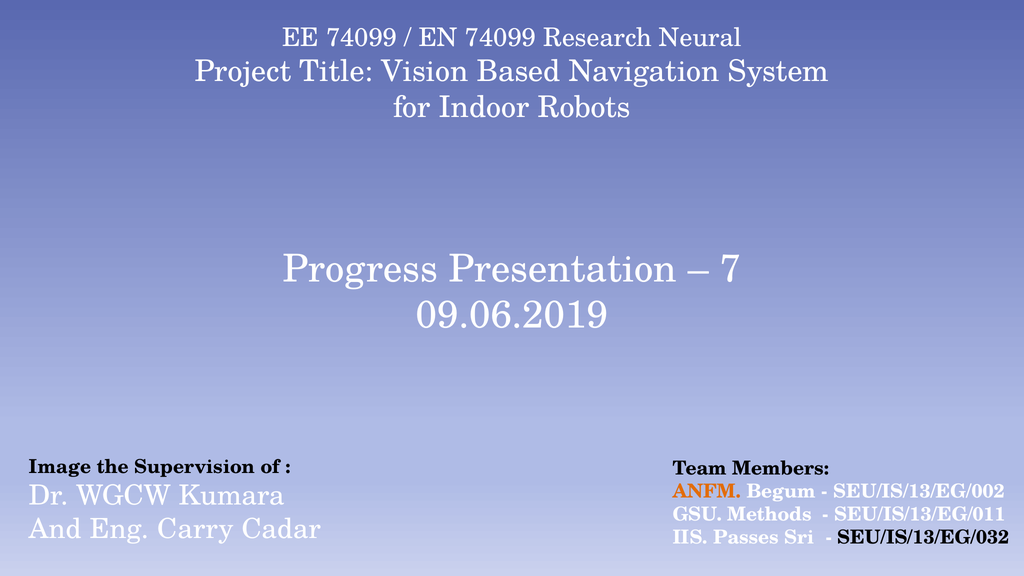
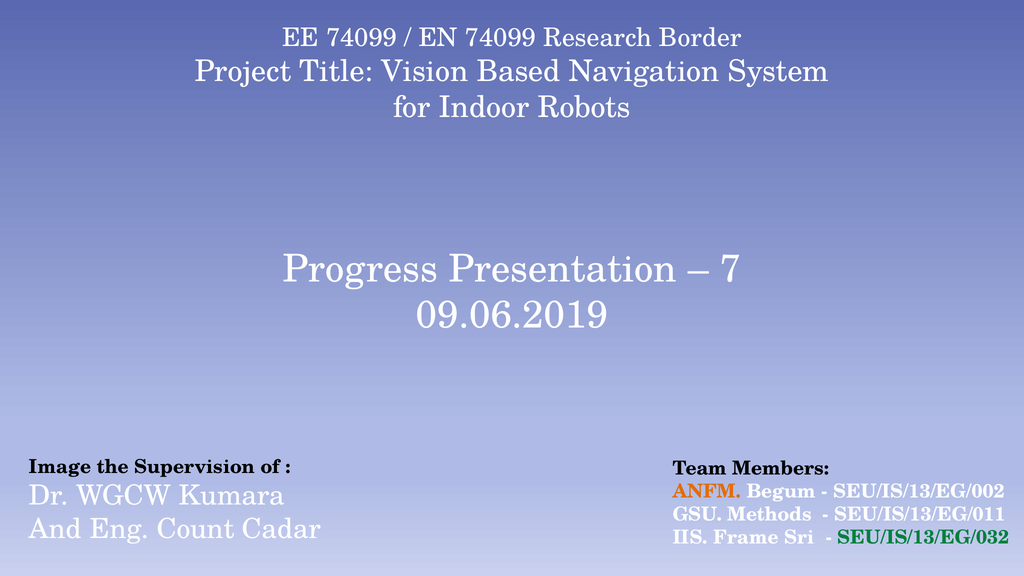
Neural: Neural -> Border
Carry: Carry -> Count
Passes: Passes -> Frame
SEU/IS/13/EG/032 colour: black -> green
